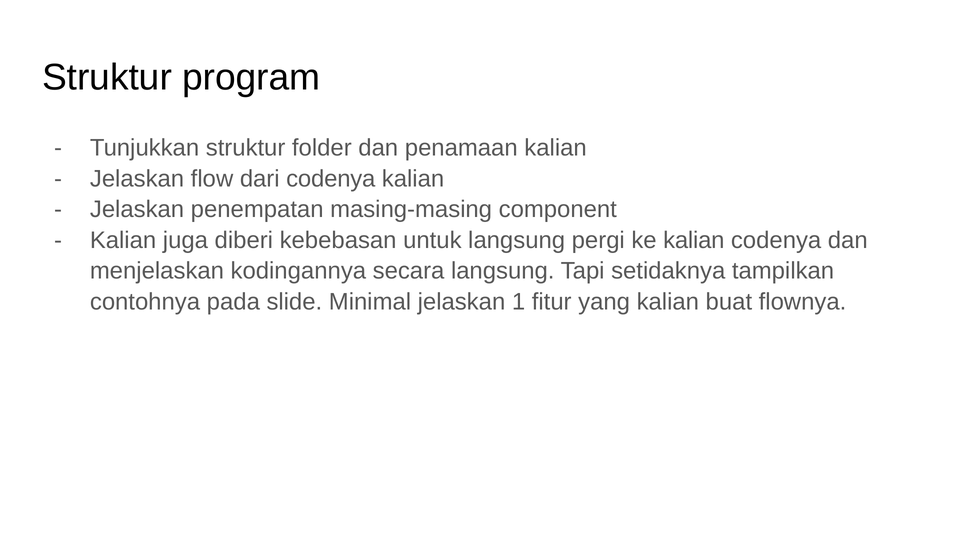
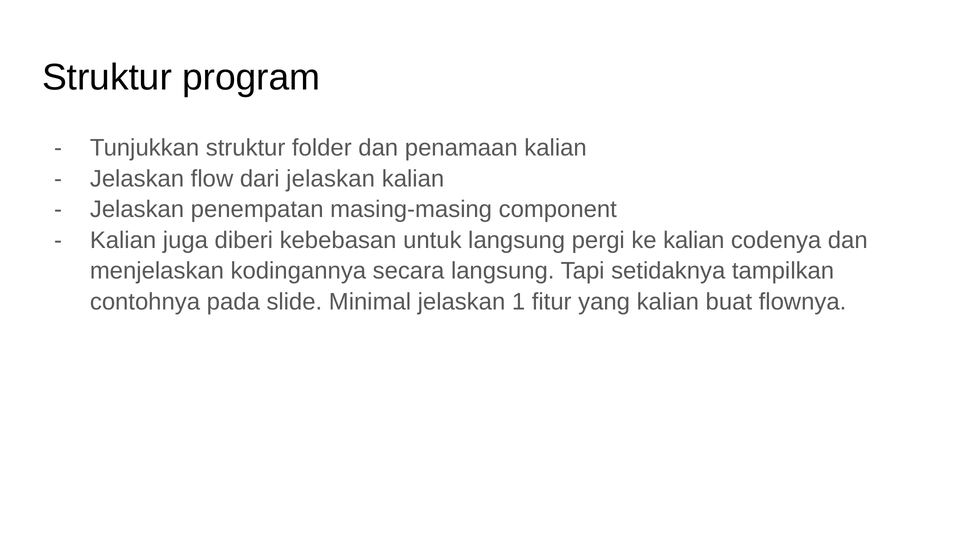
dari codenya: codenya -> jelaskan
